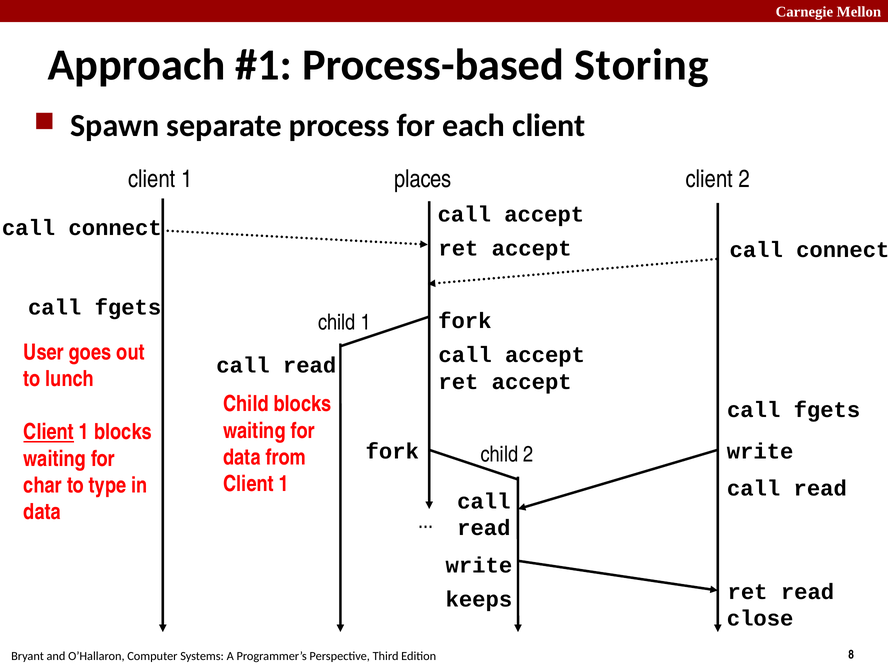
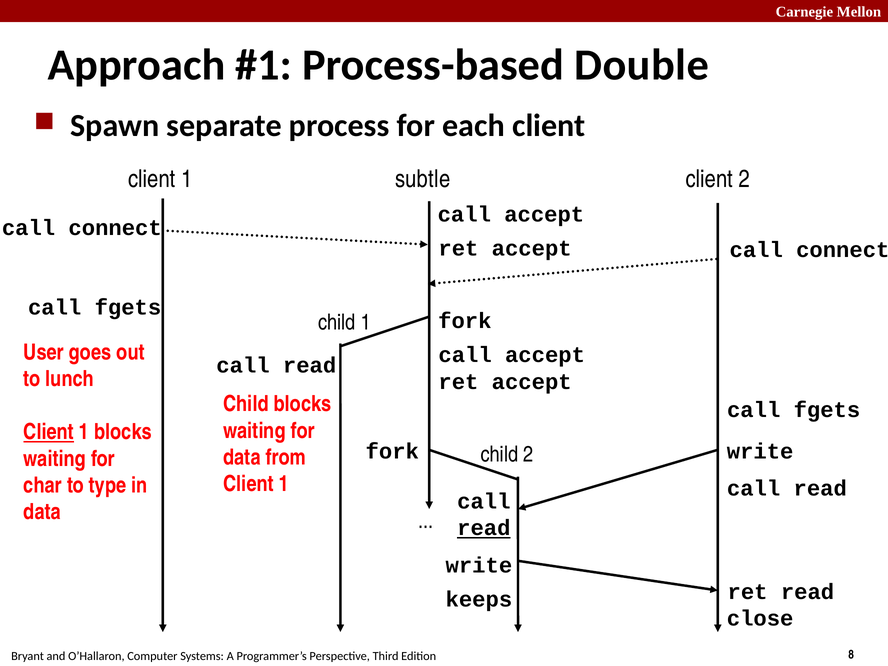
Storing: Storing -> Double
places: places -> subtle
read at (484, 528) underline: none -> present
